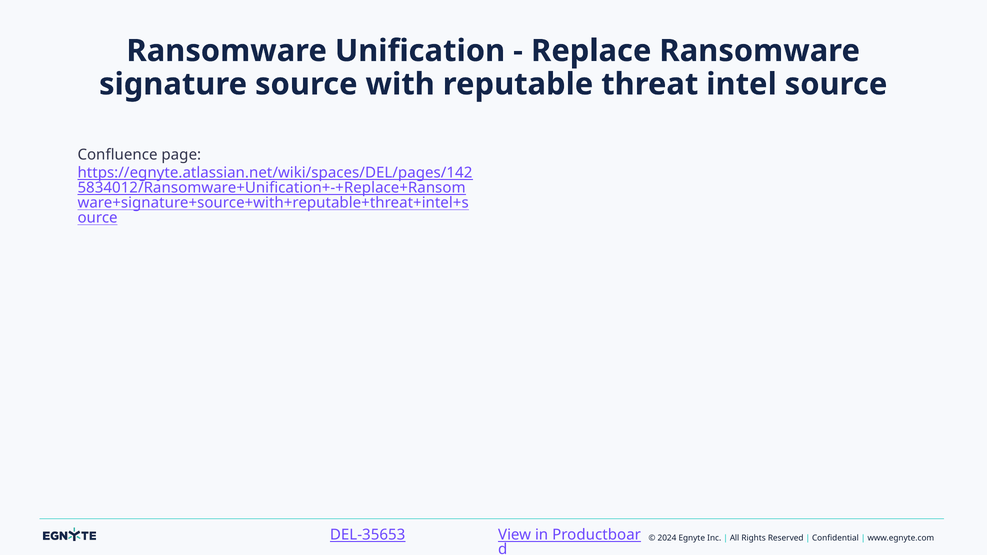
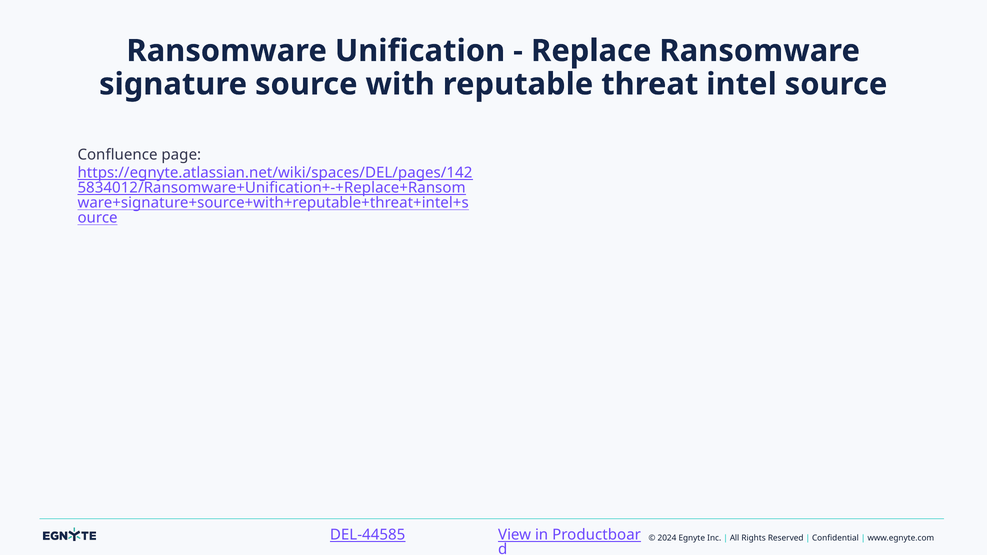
DEL-35653: DEL-35653 -> DEL-44585
